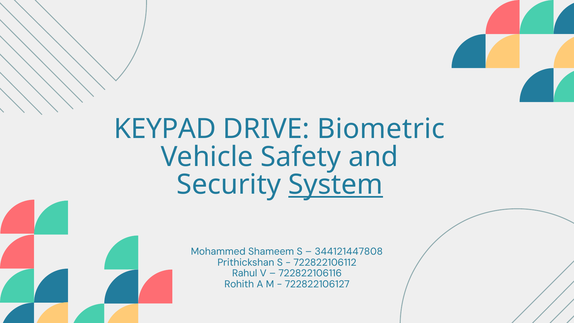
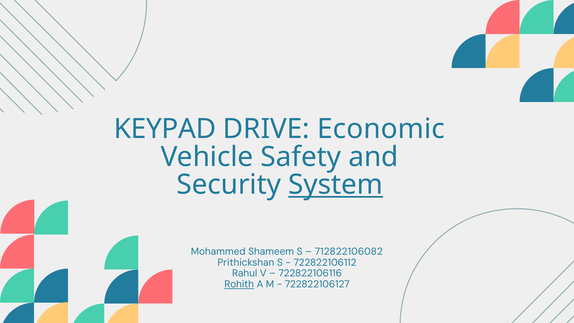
Biometric: Biometric -> Economic
344121447808: 344121447808 -> 712822106082
Rohith underline: none -> present
